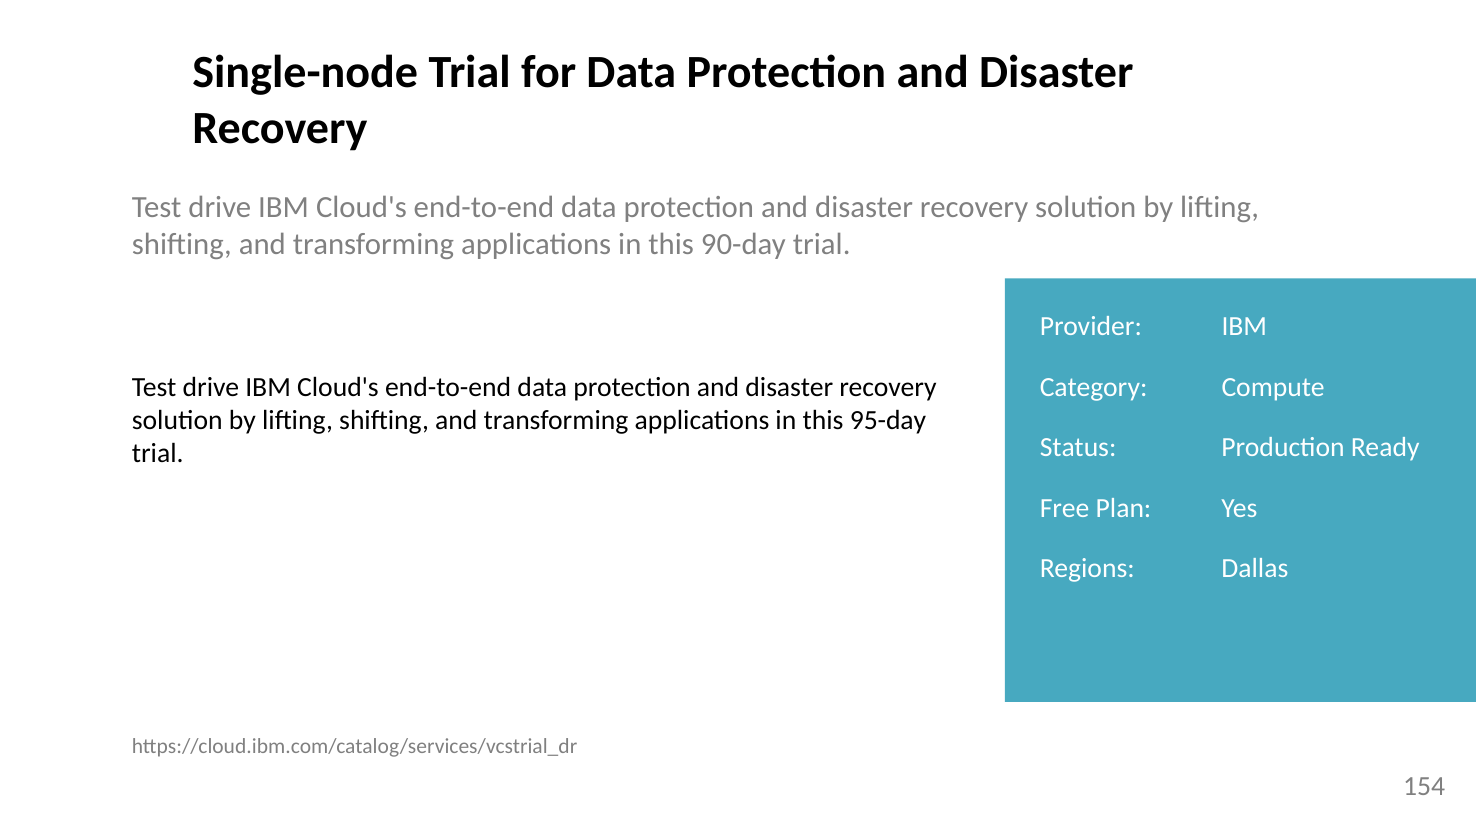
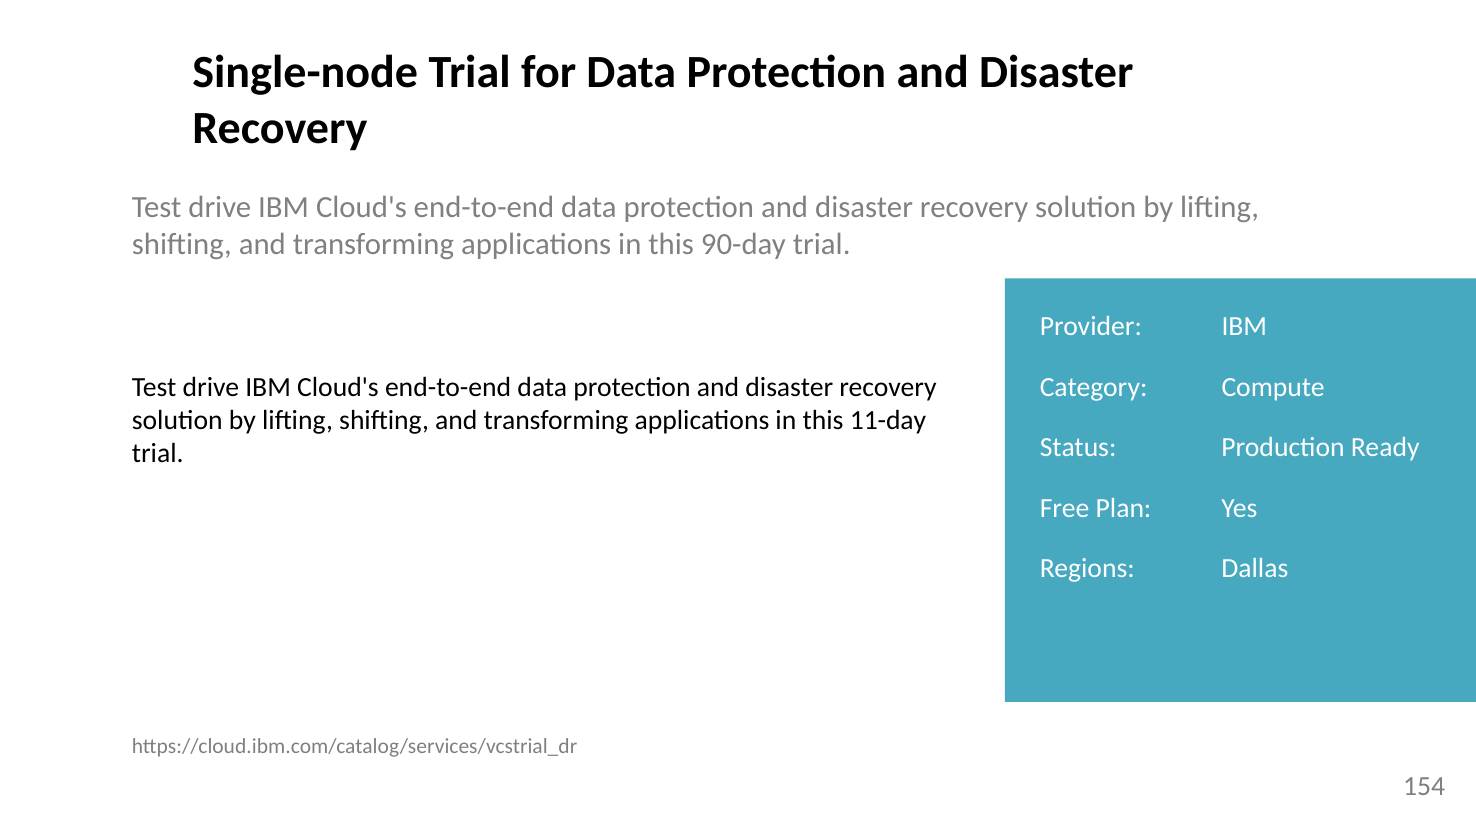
95-day: 95-day -> 11-day
